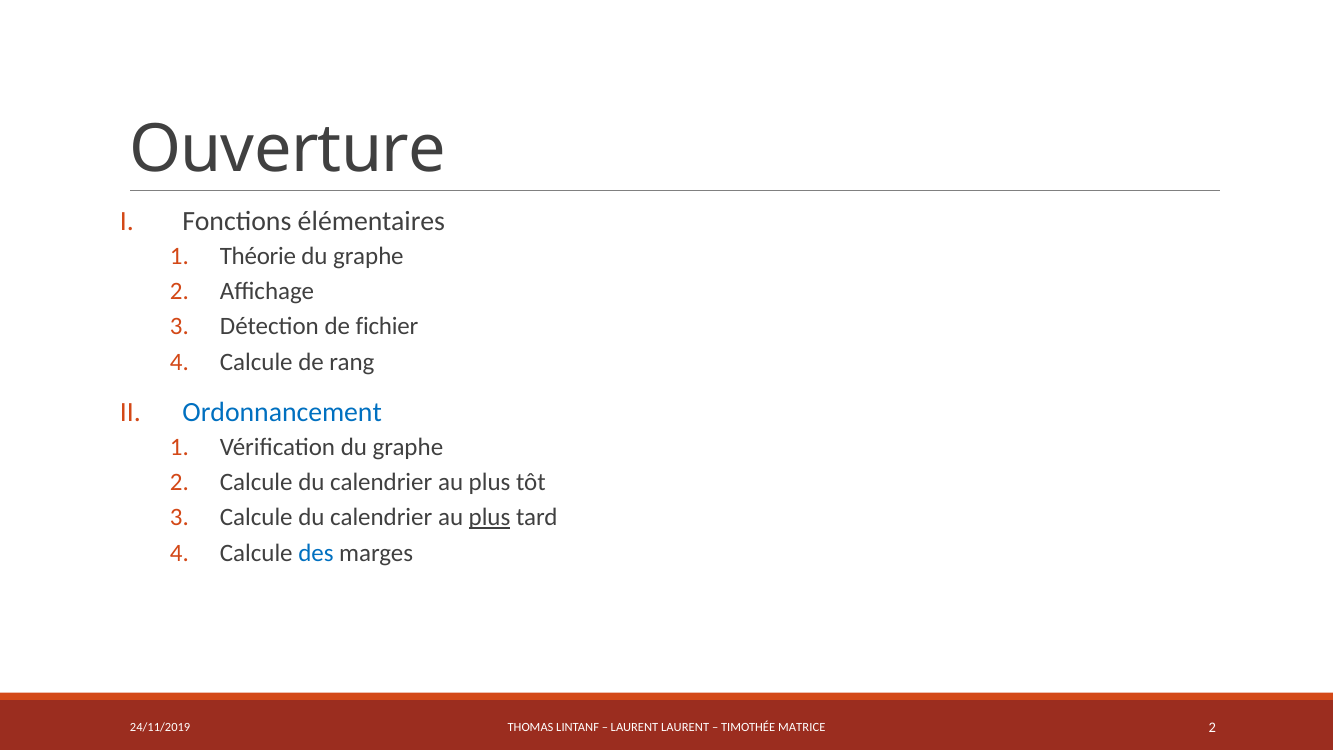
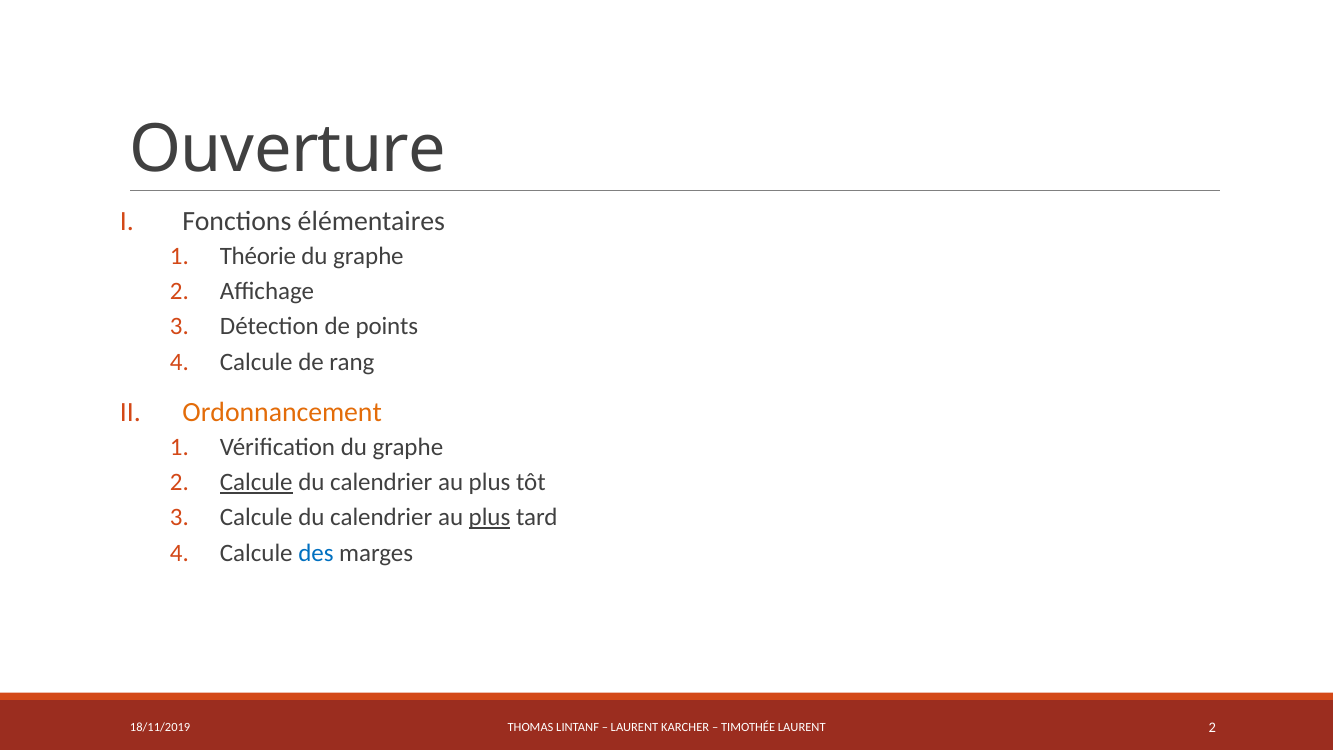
fichier: fichier -> points
Ordonnancement colour: blue -> orange
Calcule at (256, 482) underline: none -> present
24/11/2019: 24/11/2019 -> 18/11/2019
LAURENT LAURENT: LAURENT -> KARCHER
TIMOTHÉE MATRICE: MATRICE -> LAURENT
